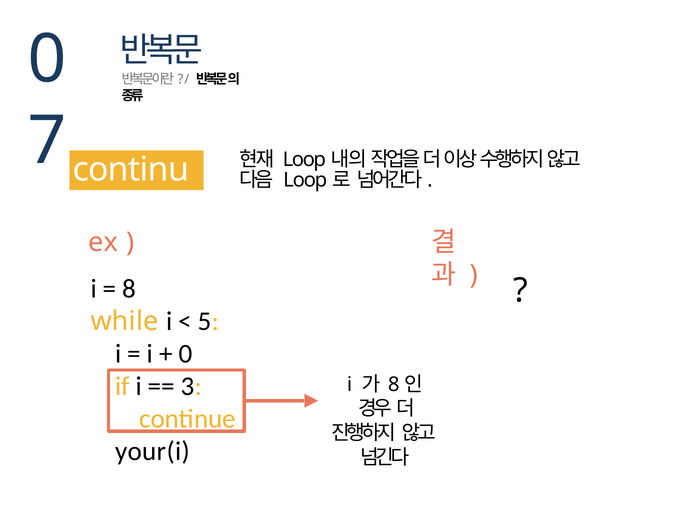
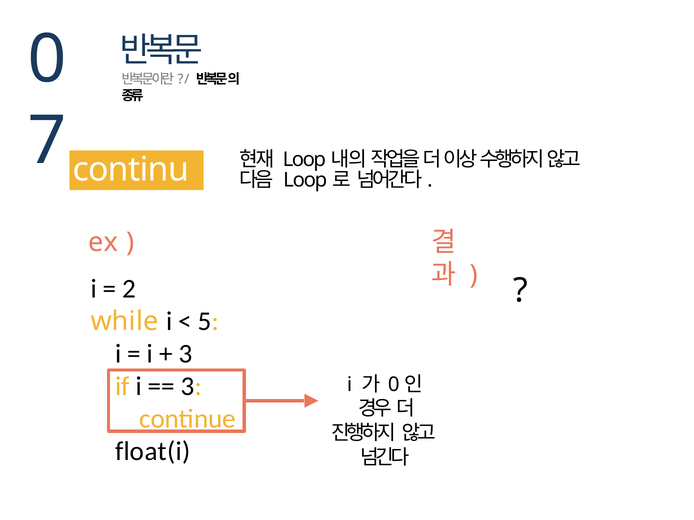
8 at (129, 289): 8 -> 2
0 at (186, 354): 0 -> 3
8 at (394, 385): 8 -> 0
your(i: your(i -> float(i
